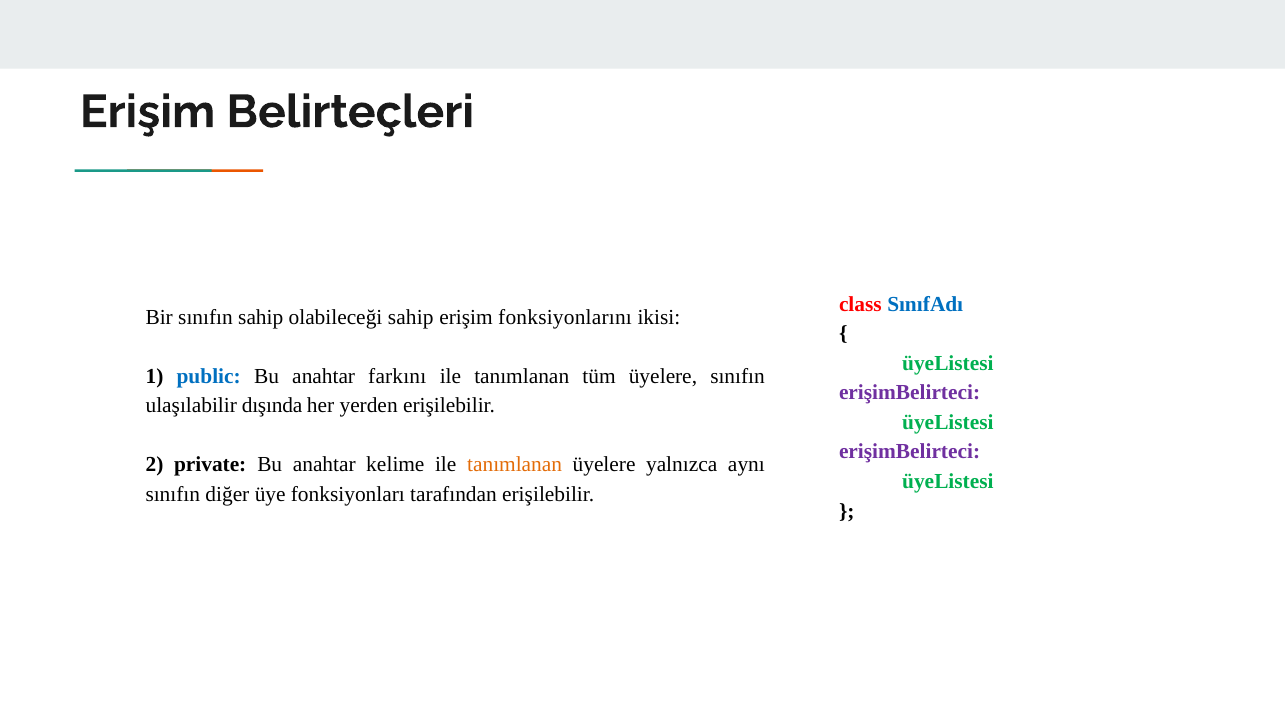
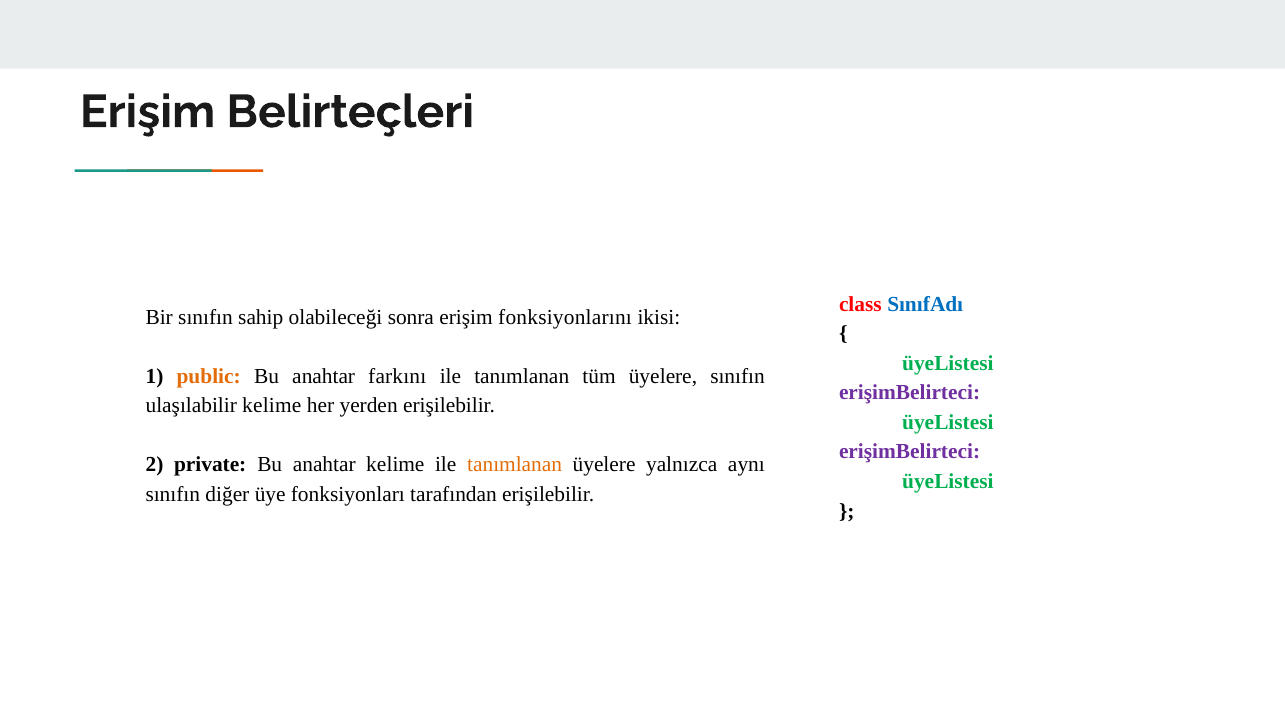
olabileceği sahip: sahip -> sonra
public colour: blue -> orange
ulaşılabilir dışında: dışında -> kelime
